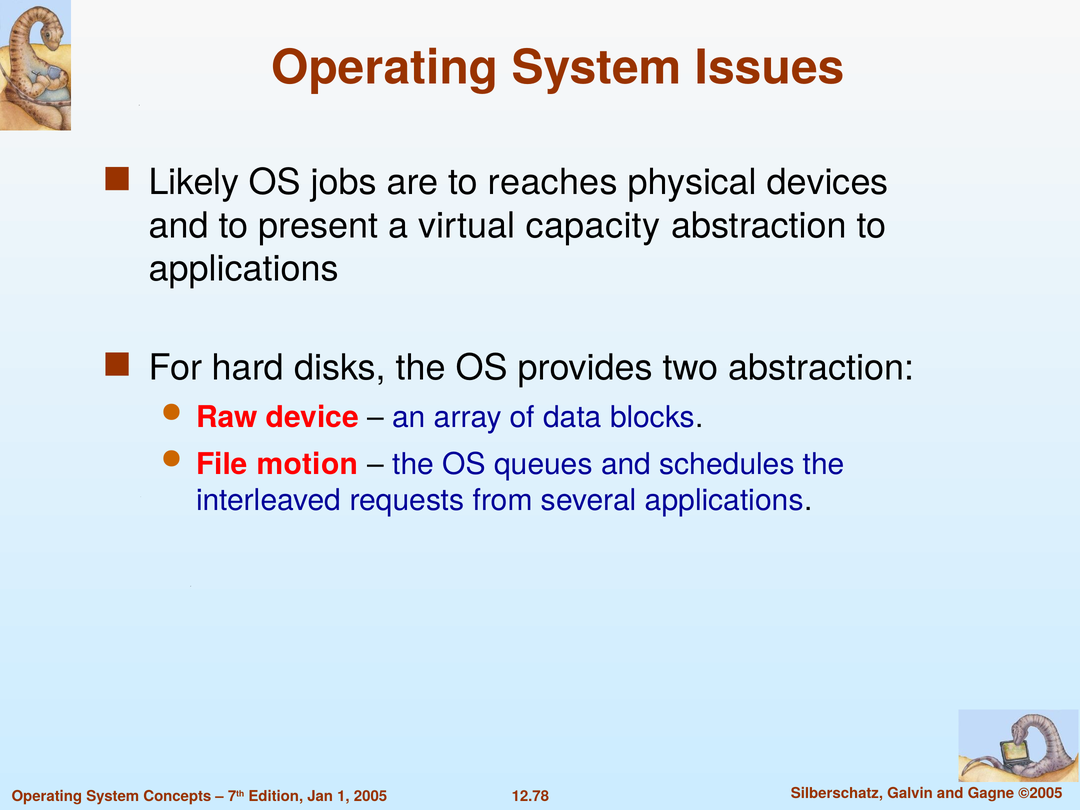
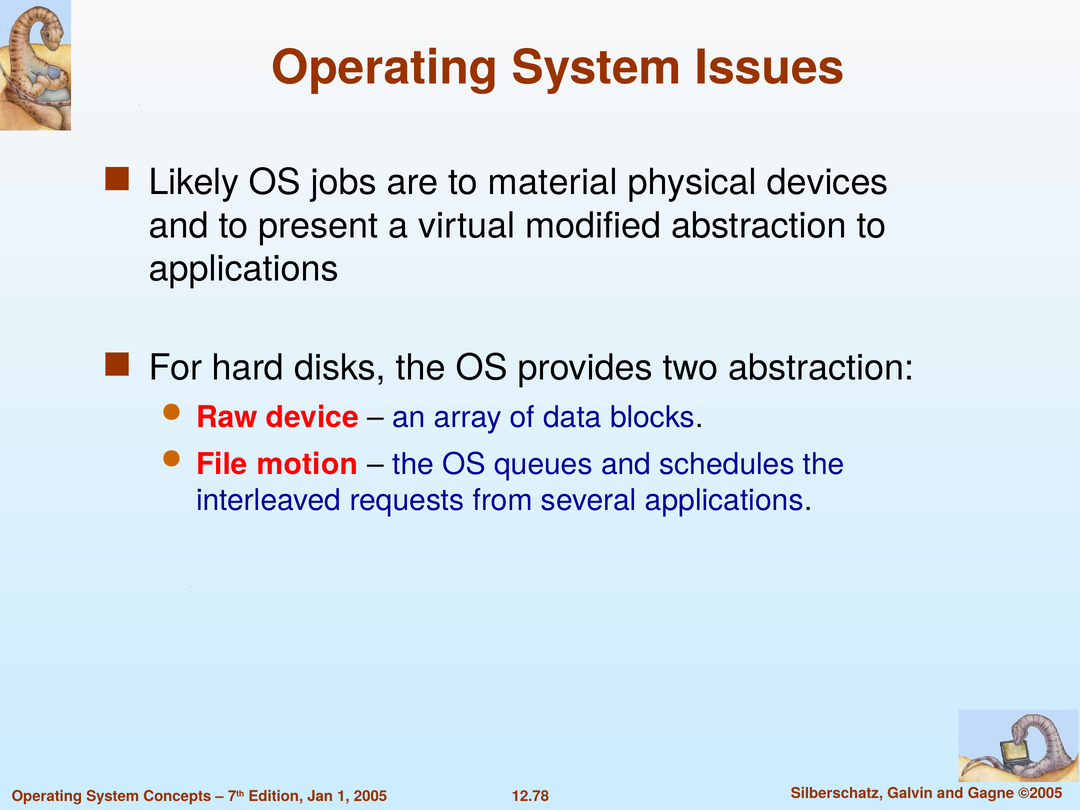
reaches: reaches -> material
capacity: capacity -> modified
